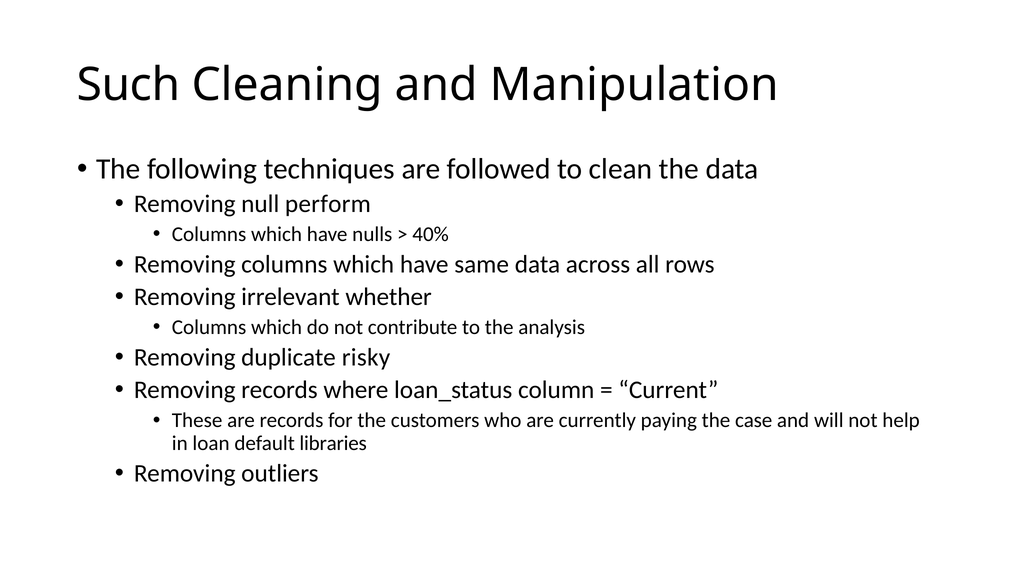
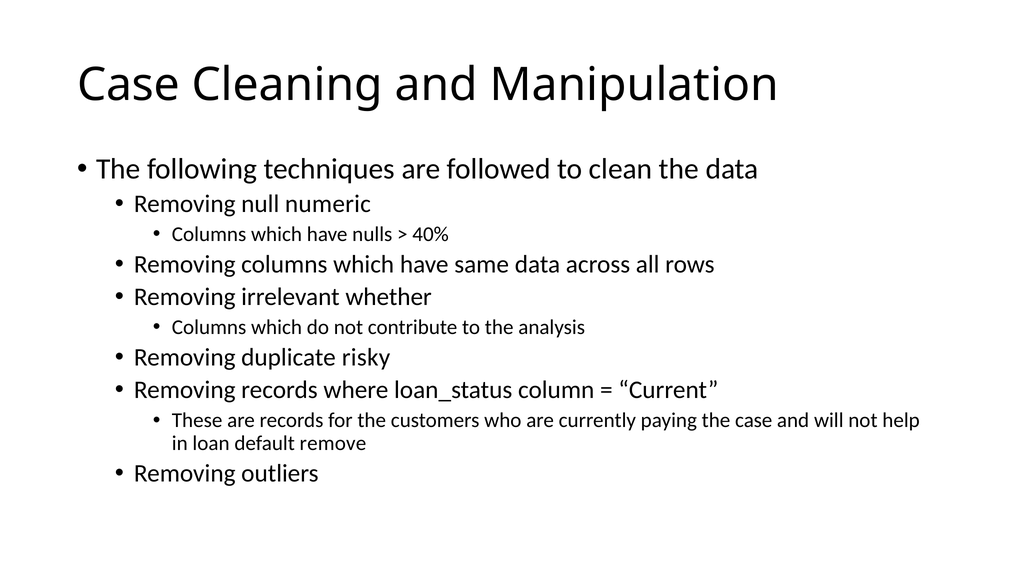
Such at (129, 85): Such -> Case
perform: perform -> numeric
libraries: libraries -> remove
